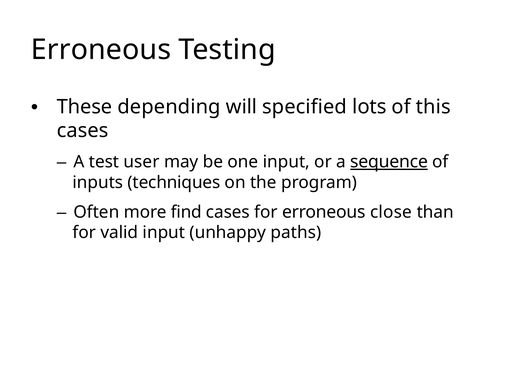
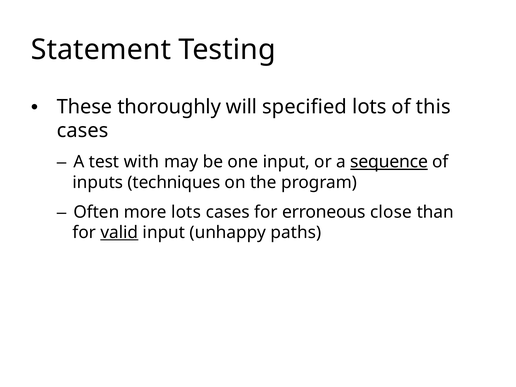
Erroneous at (101, 50): Erroneous -> Statement
depending: depending -> thoroughly
user: user -> with
more find: find -> lots
valid underline: none -> present
